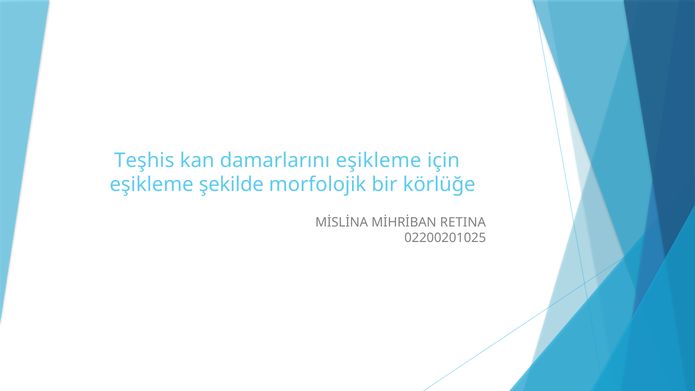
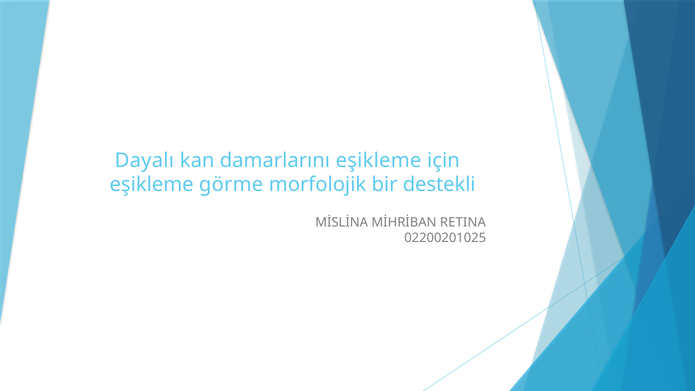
Teşhis: Teşhis -> Dayalı
şekilde: şekilde -> görme
körlüğe: körlüğe -> destekli
